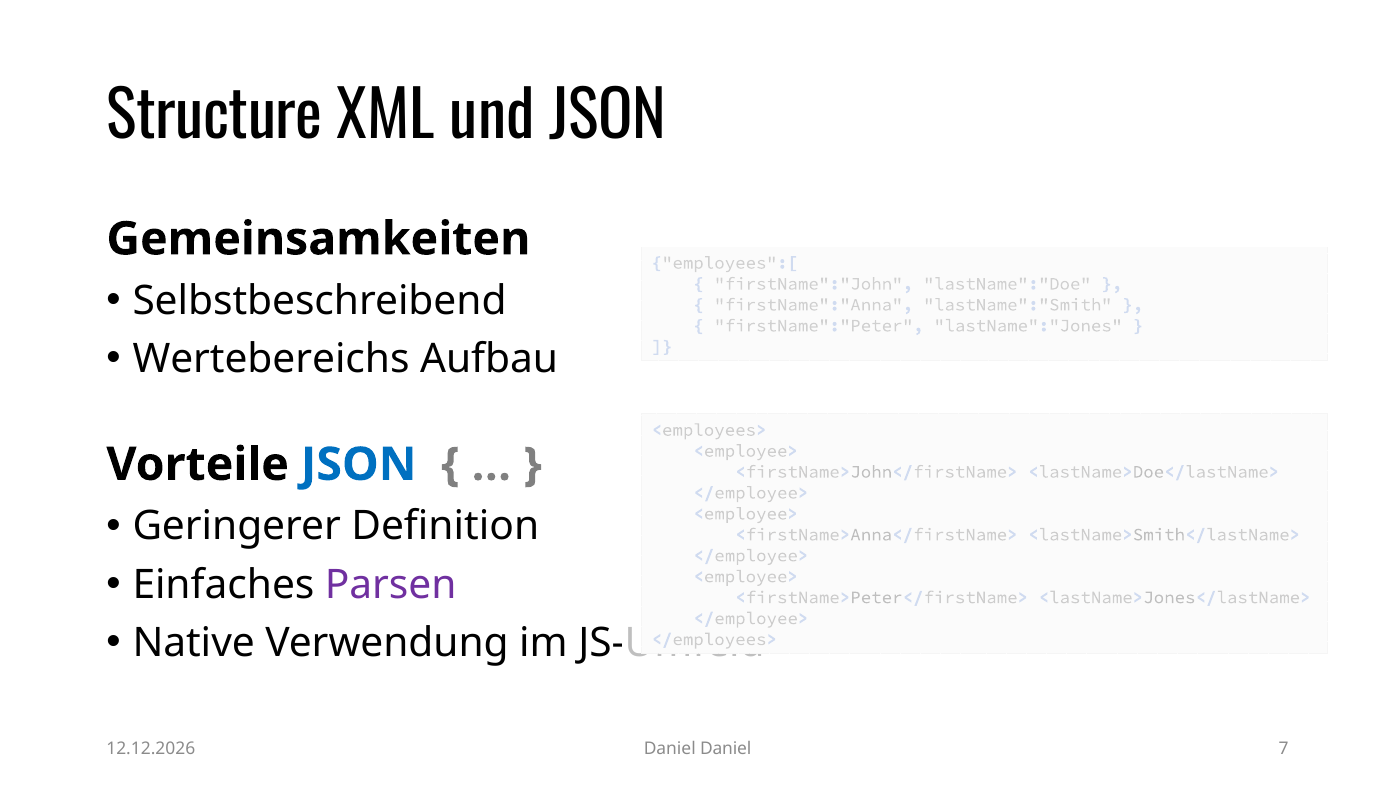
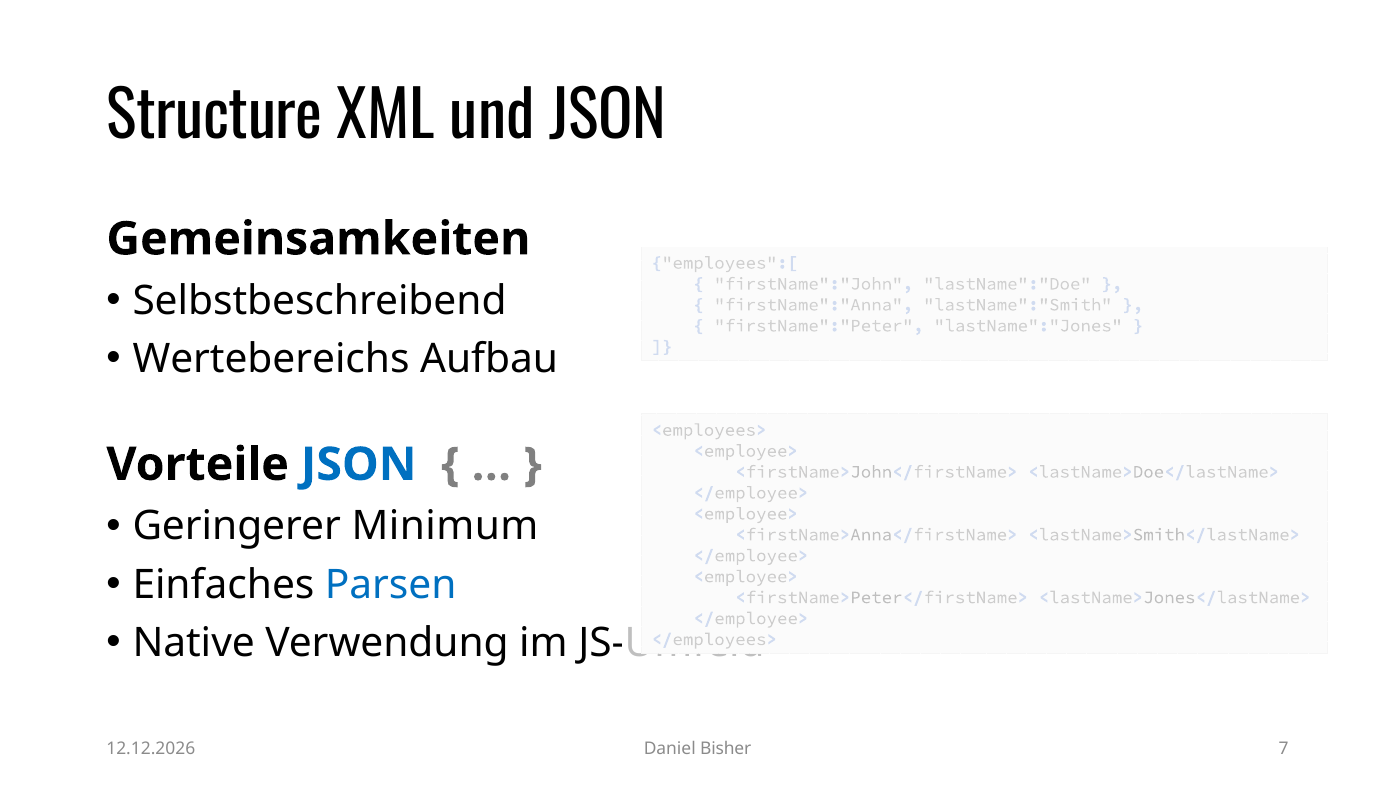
Definition: Definition -> Minimum
Parsen colour: purple -> blue
Daniel Daniel: Daniel -> Bisher
